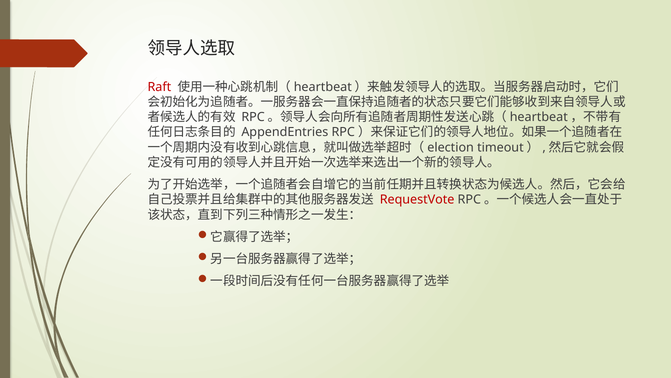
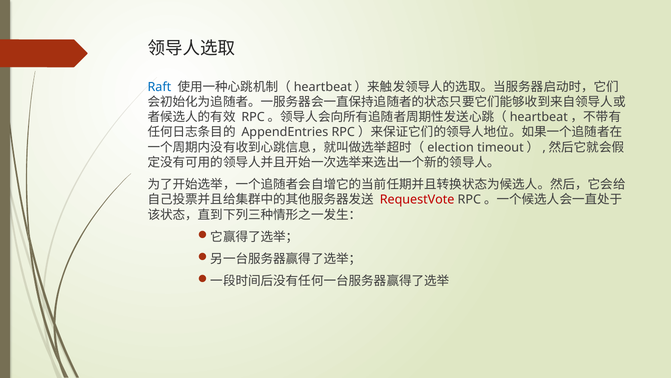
Raft colour: red -> blue
